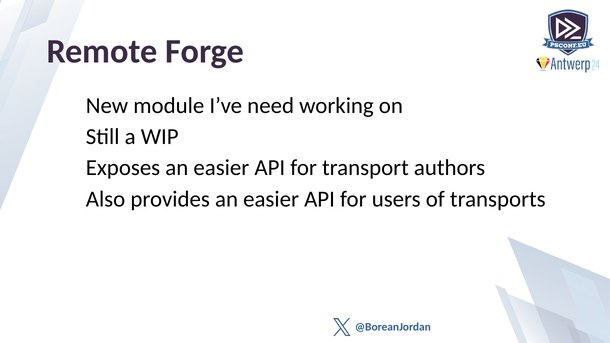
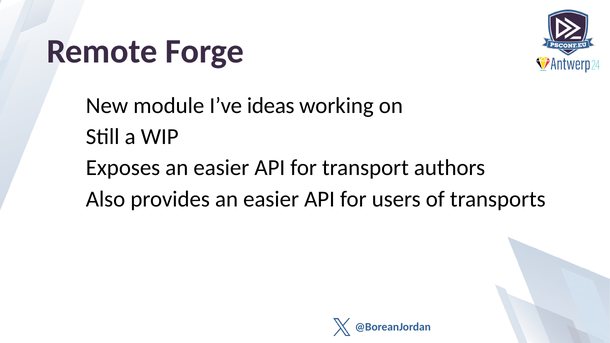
need: need -> ideas
